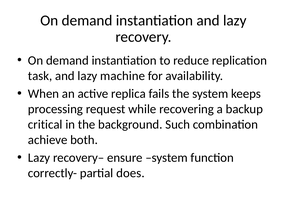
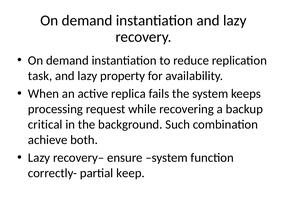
machine: machine -> property
does: does -> keep
